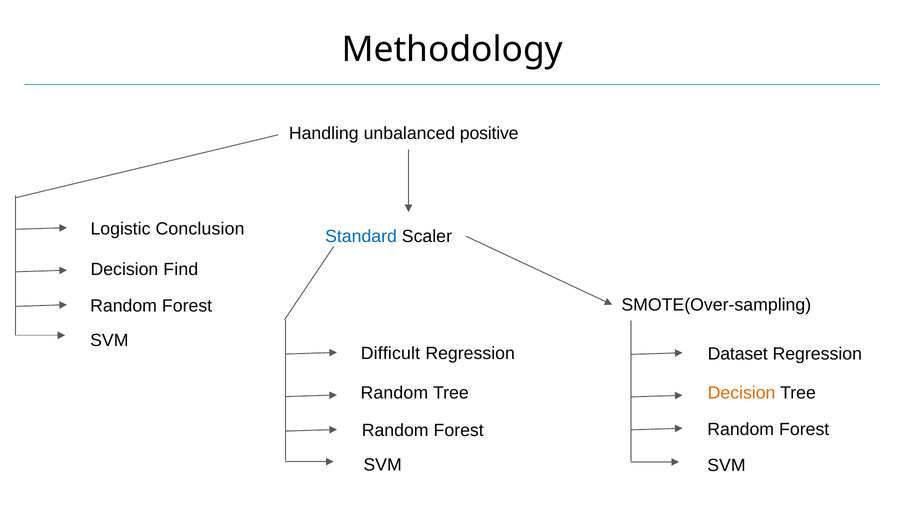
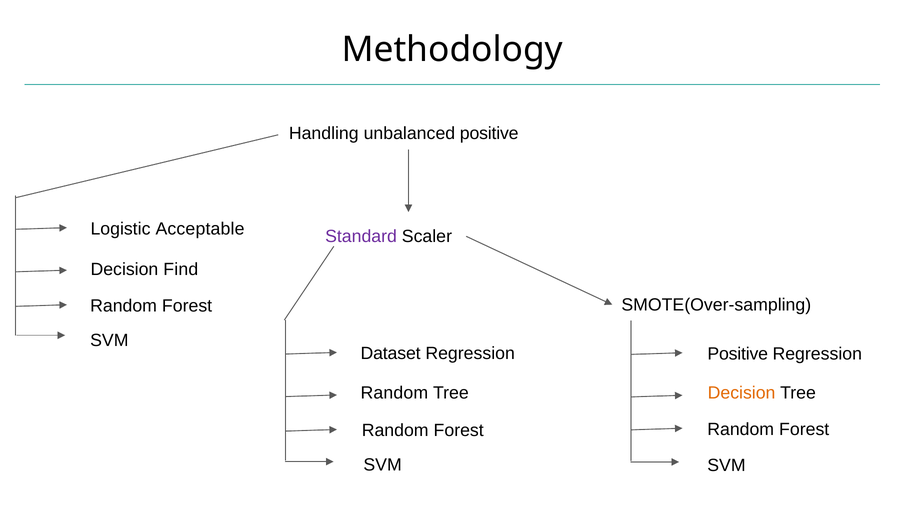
Conclusion: Conclusion -> Acceptable
Standard colour: blue -> purple
Difficult: Difficult -> Dataset
Dataset at (738, 354): Dataset -> Positive
